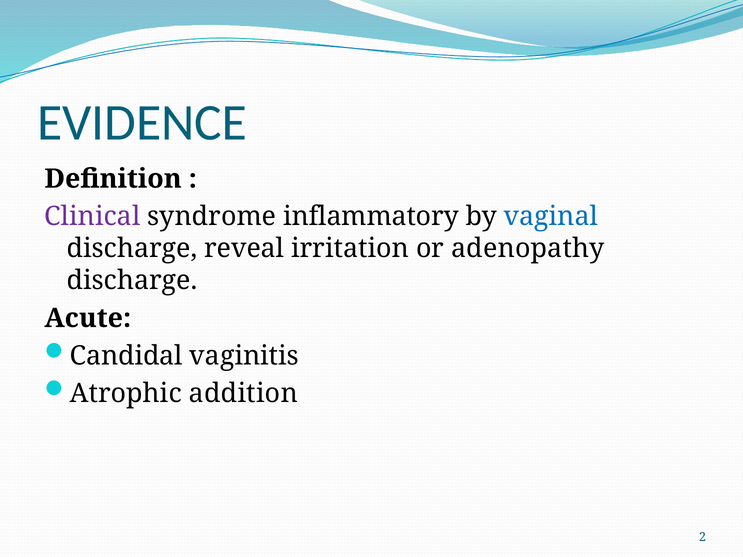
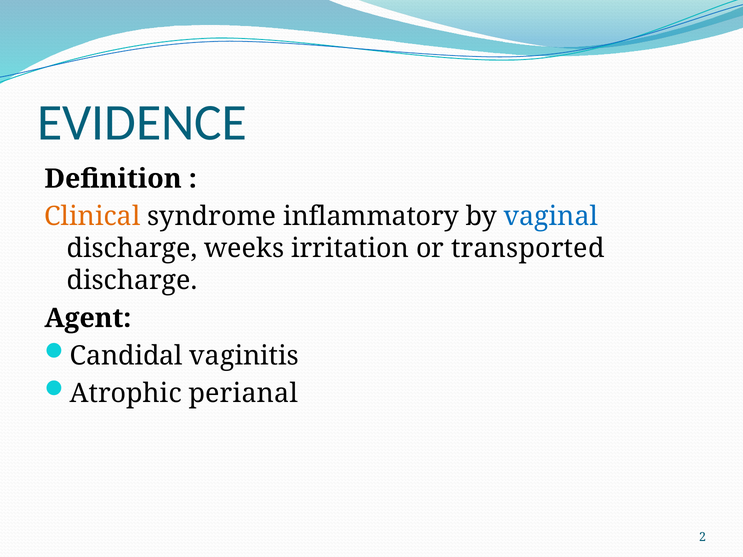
Clinical colour: purple -> orange
reveal: reveal -> weeks
adenopathy: adenopathy -> transported
Acute: Acute -> Agent
addition: addition -> perianal
